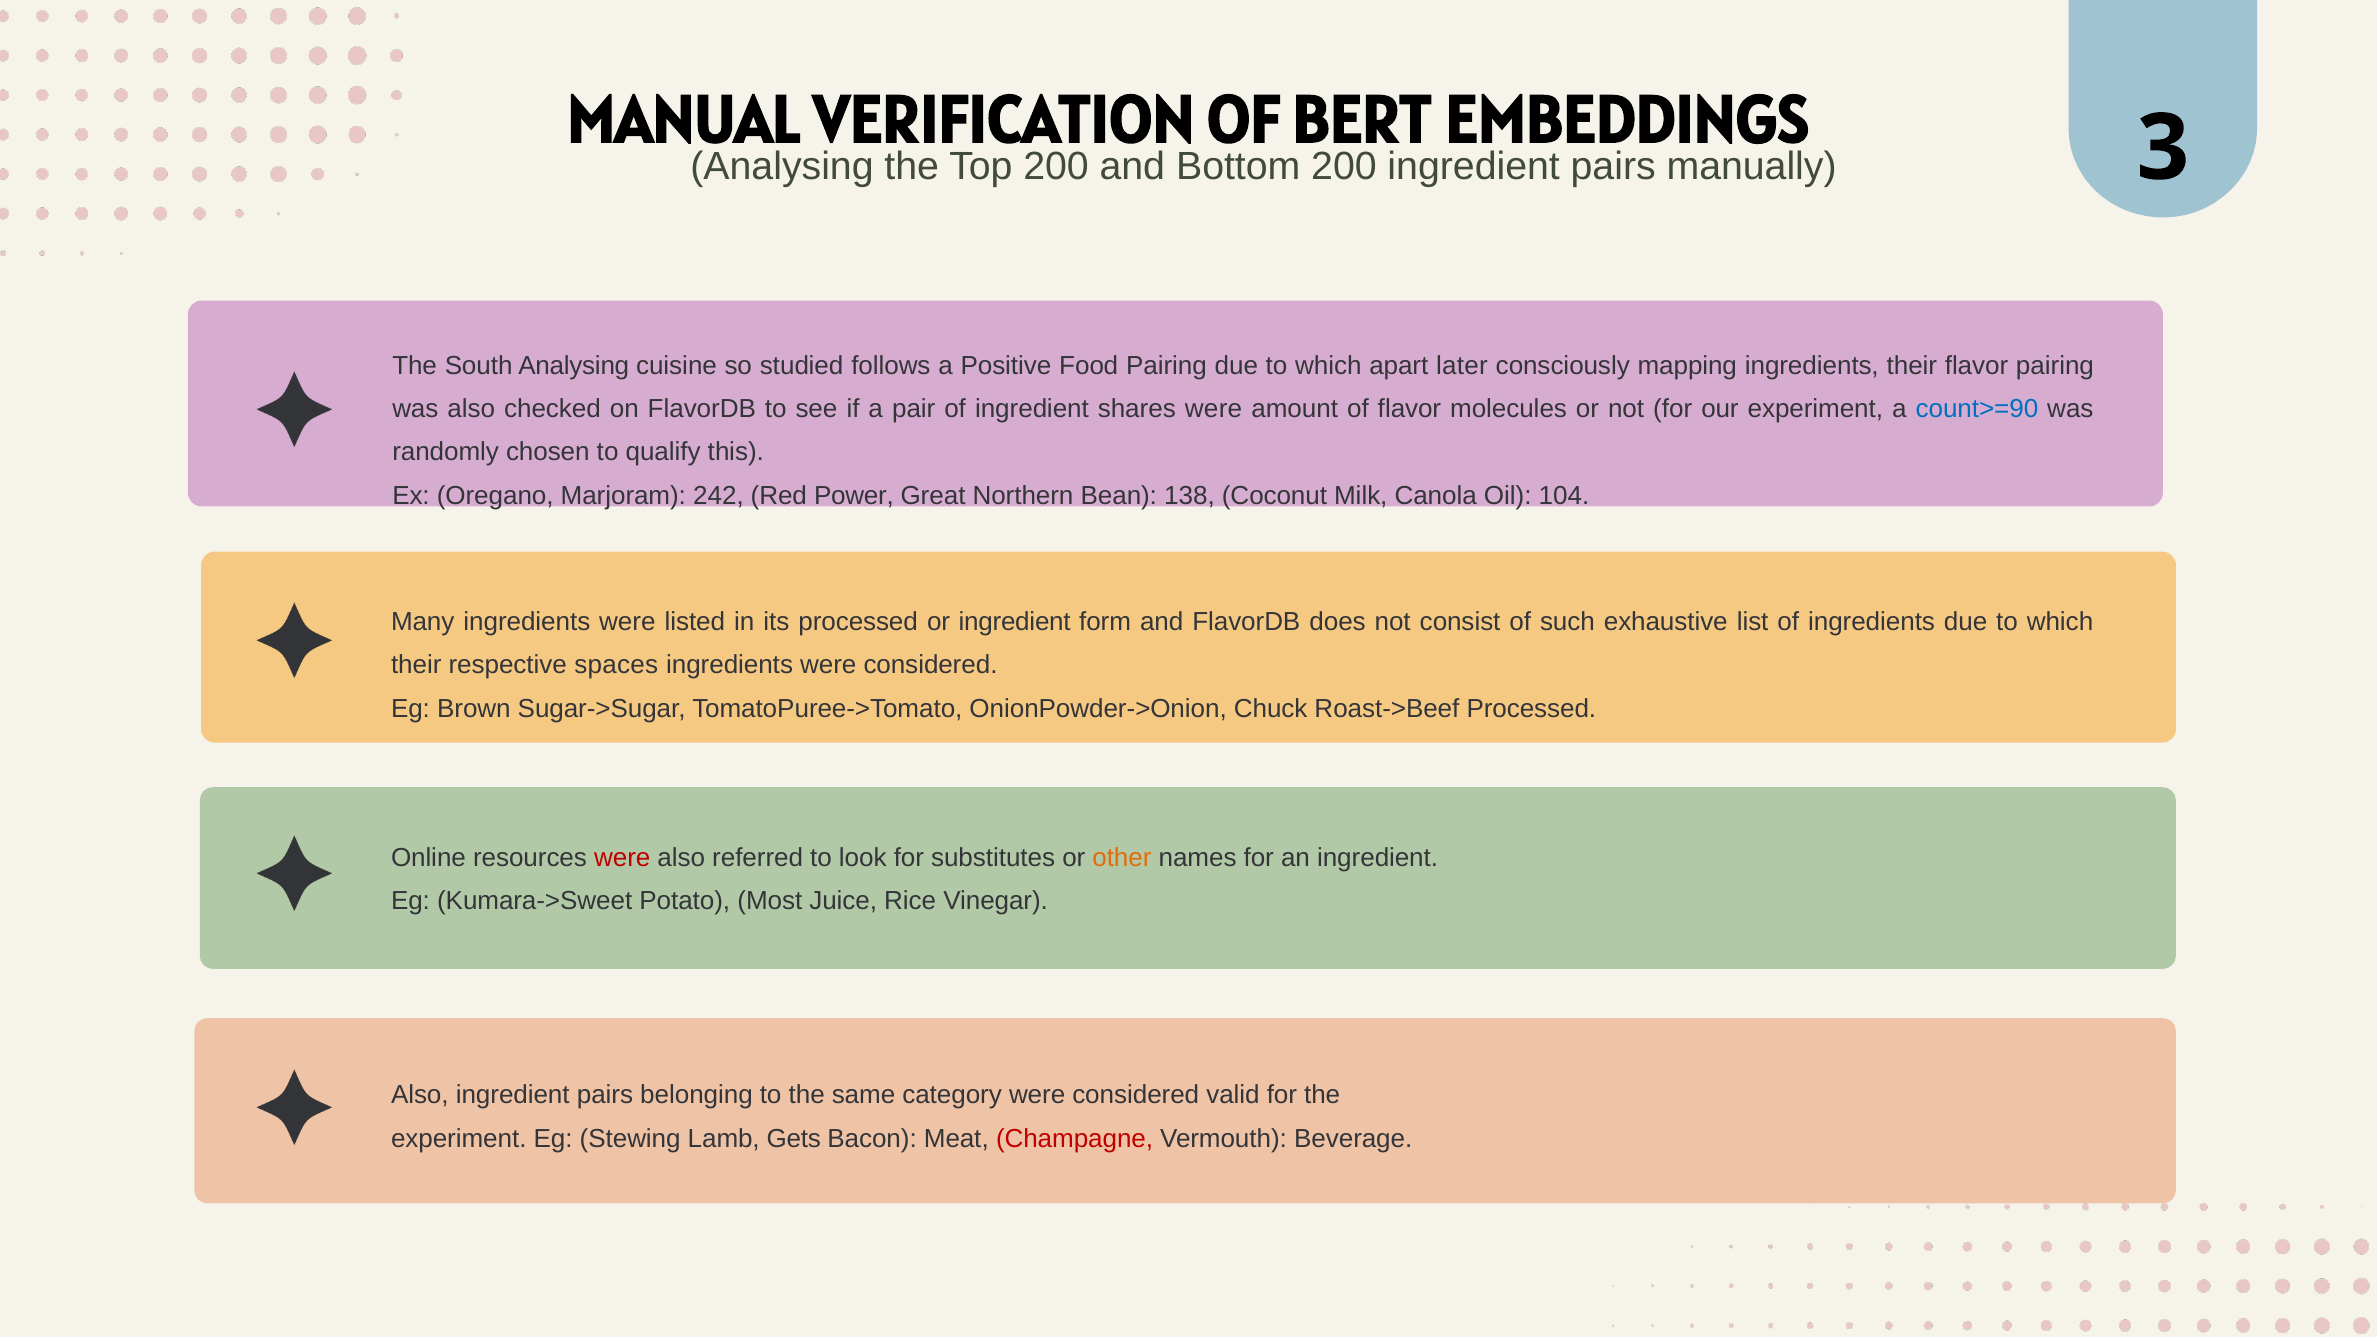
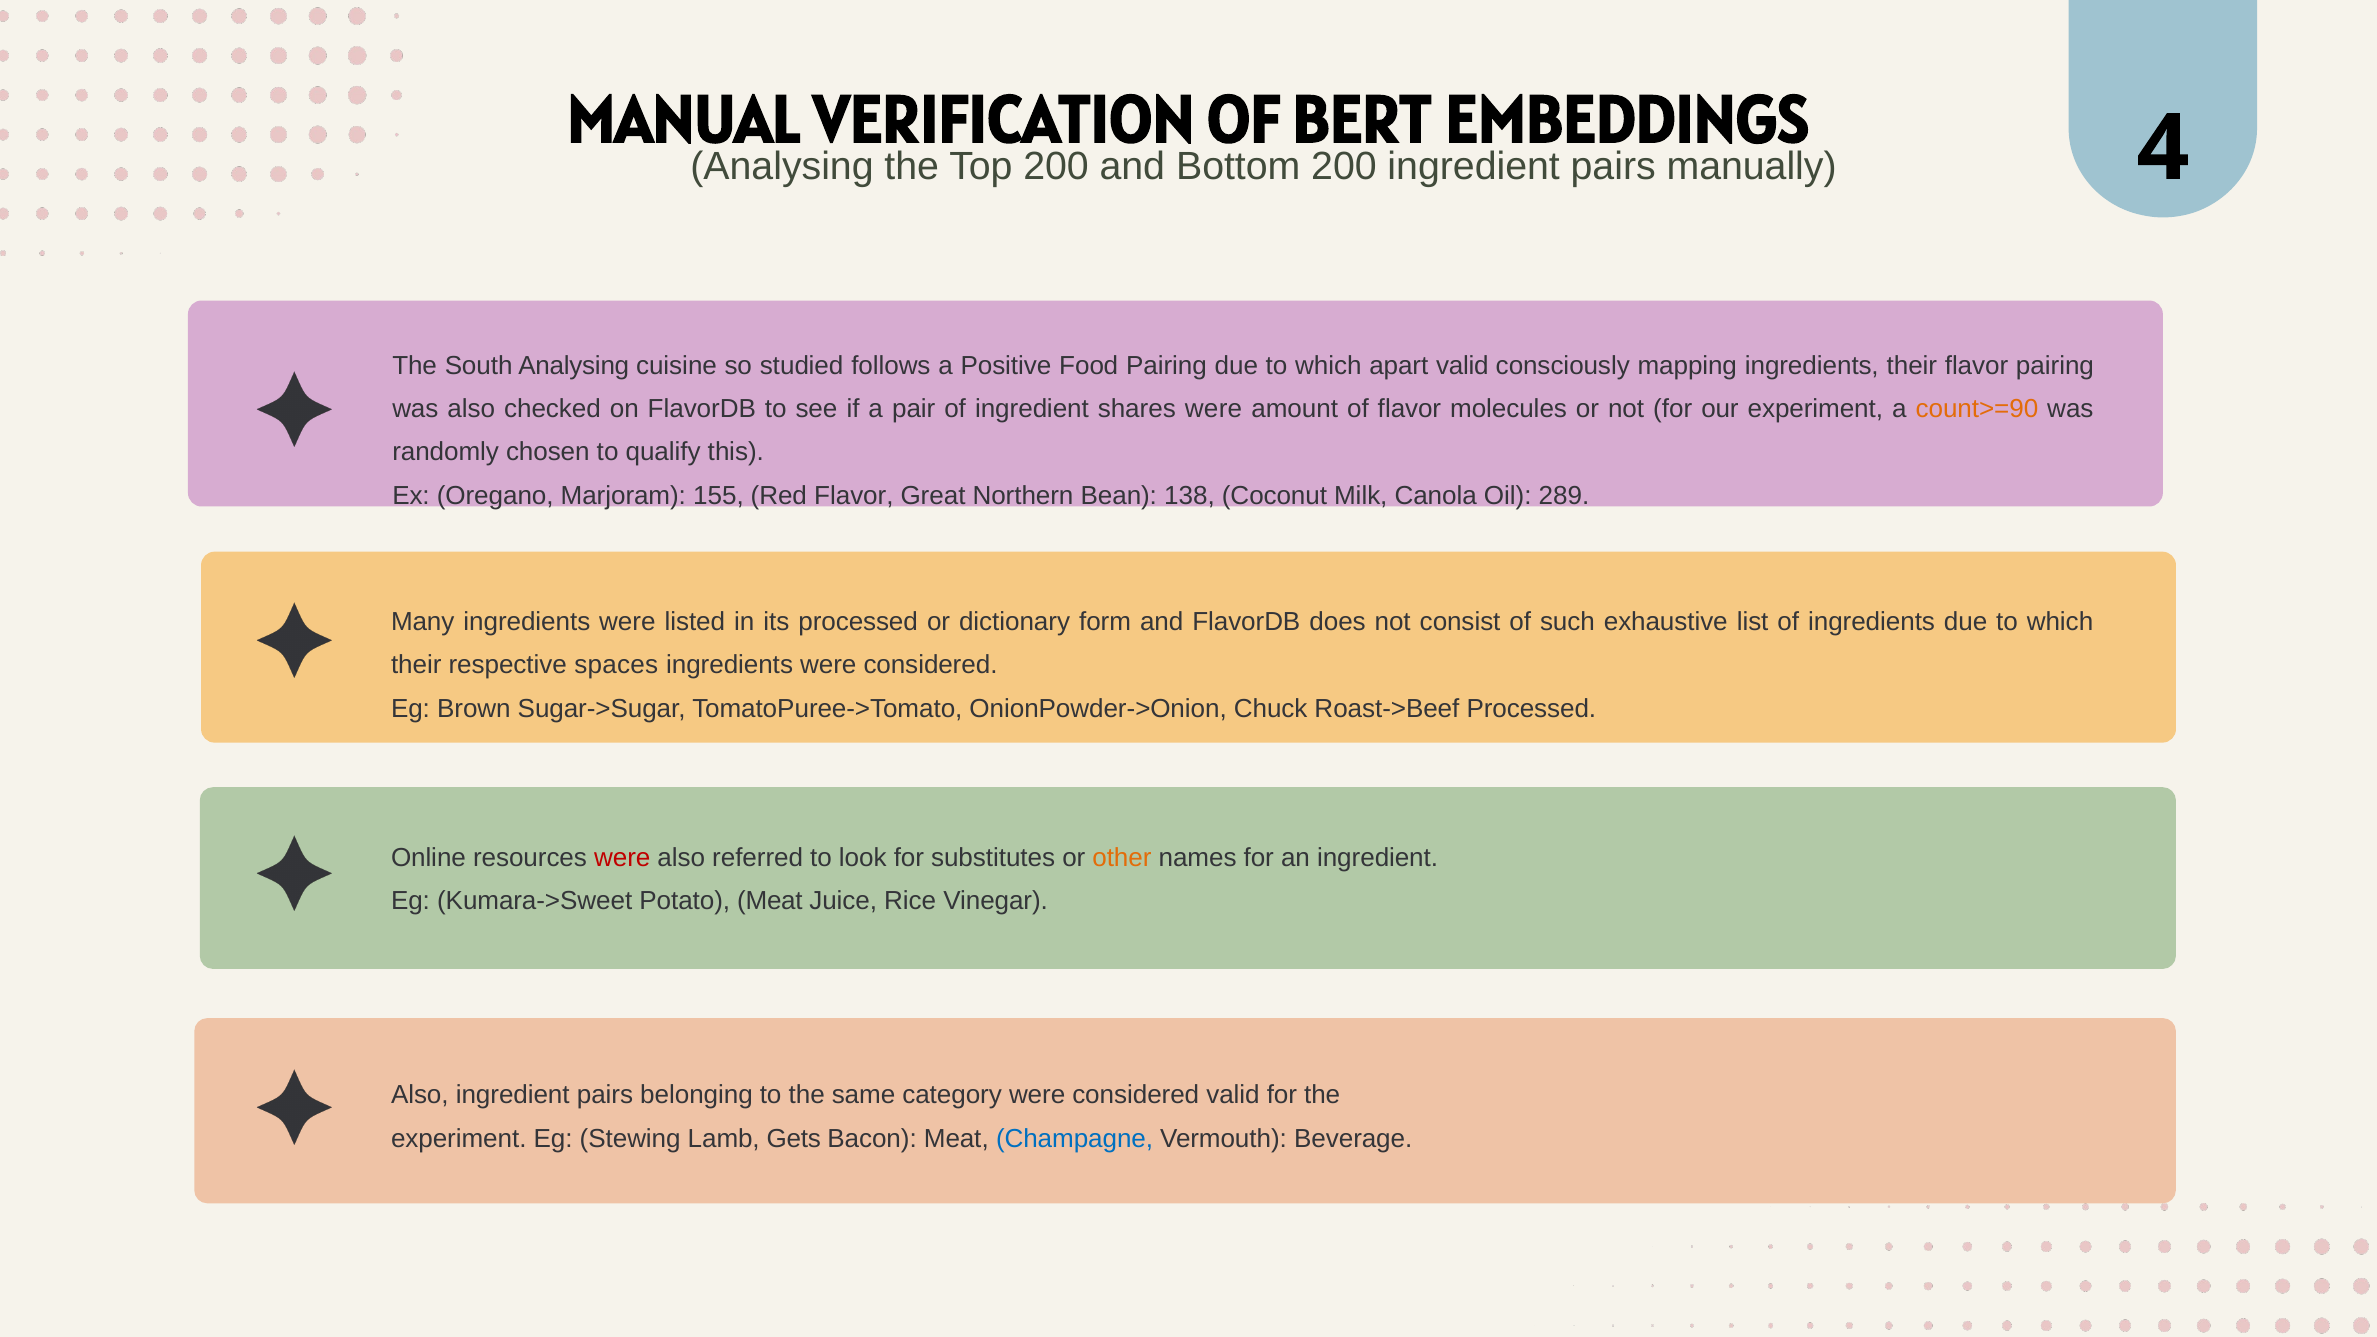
3: 3 -> 4
apart later: later -> valid
count>=90 colour: blue -> orange
242: 242 -> 155
Red Power: Power -> Flavor
104: 104 -> 289
or ingredient: ingredient -> dictionary
Potato Most: Most -> Meat
Champagne colour: red -> blue
